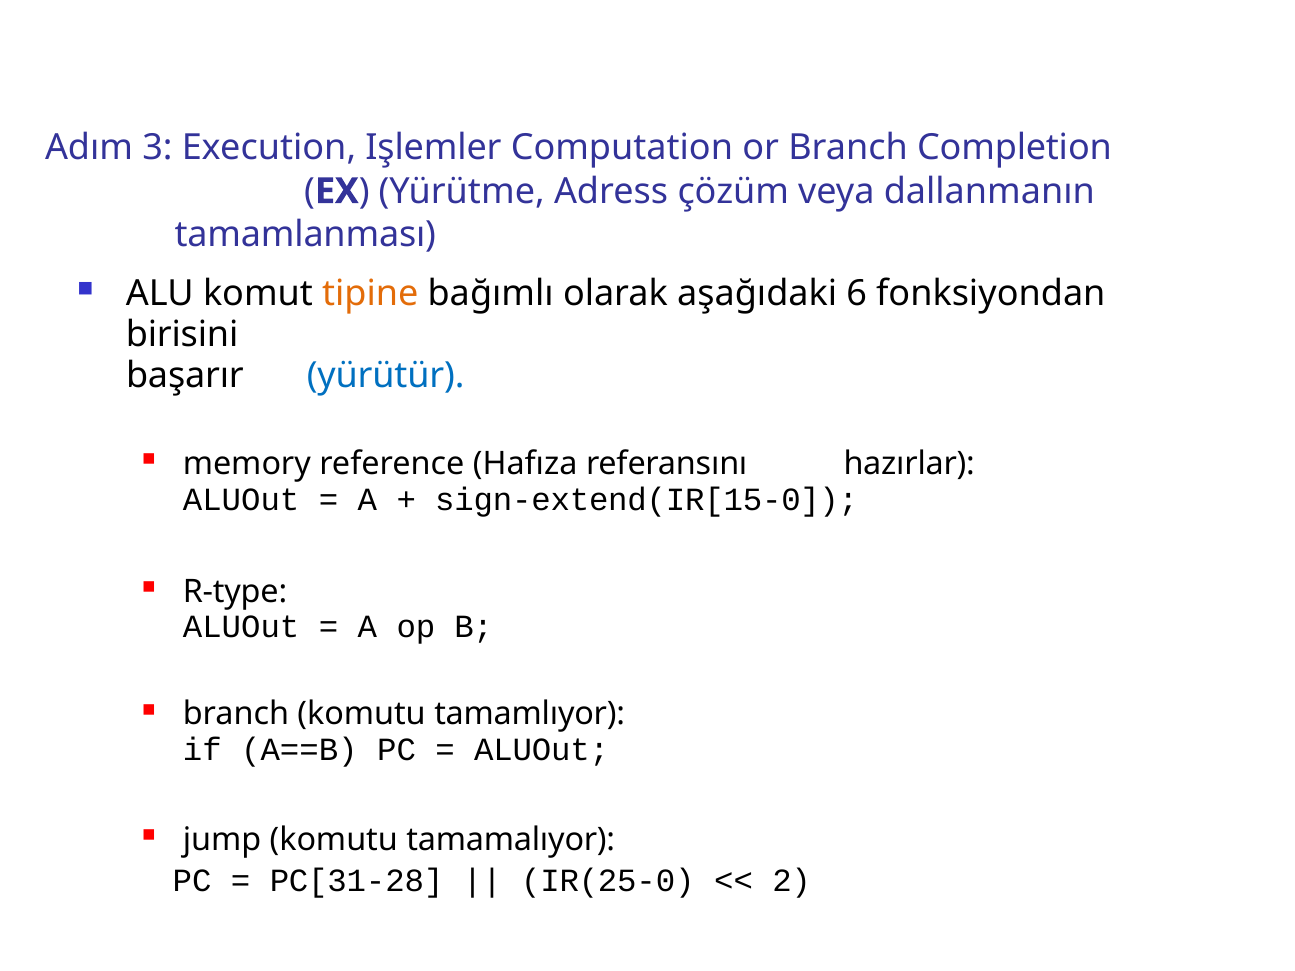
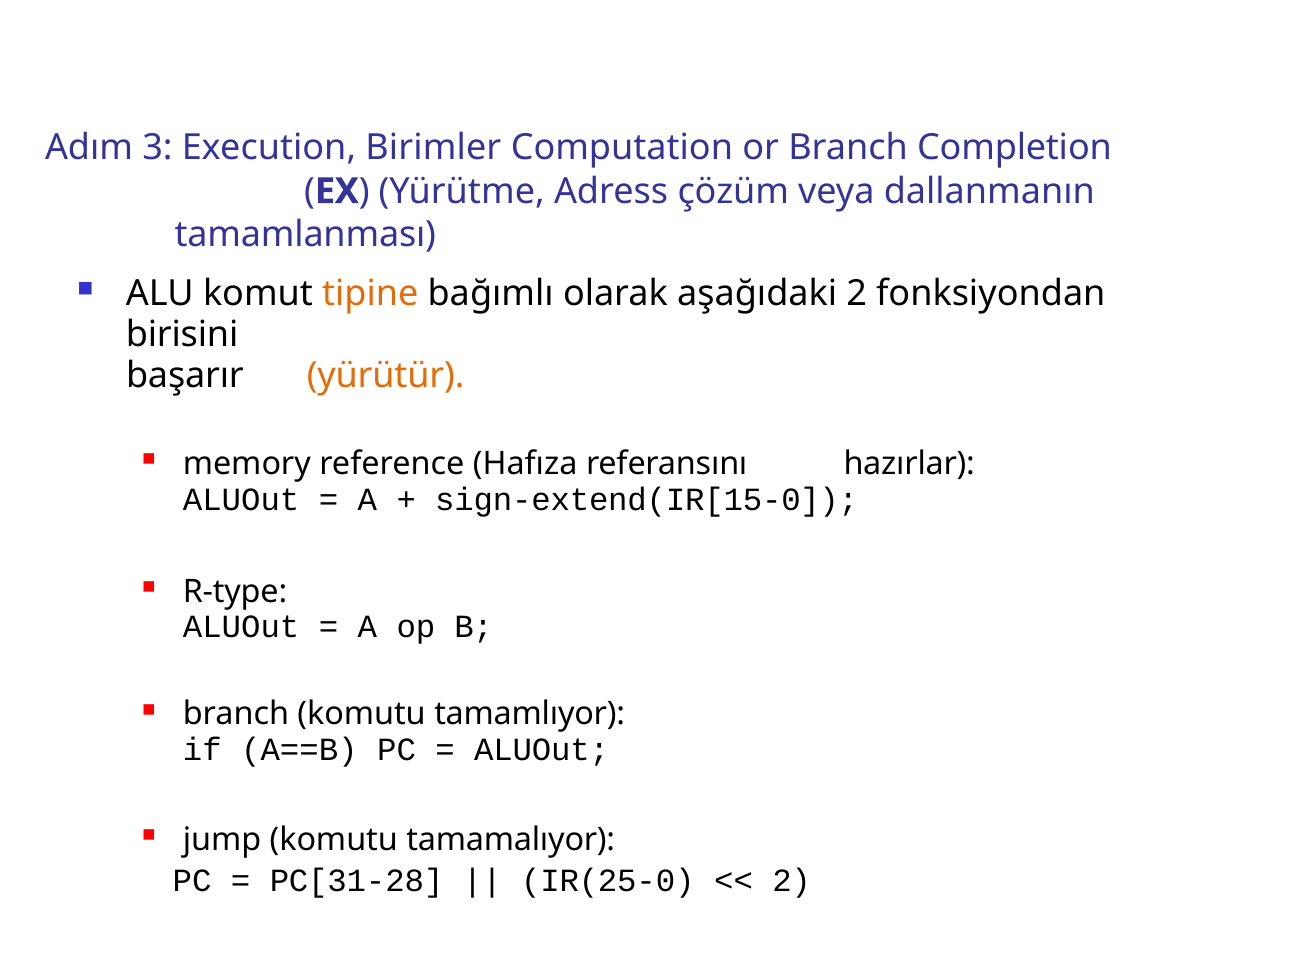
Işlemler: Işlemler -> Birimler
aşağıdaki 6: 6 -> 2
yürütür colour: blue -> orange
